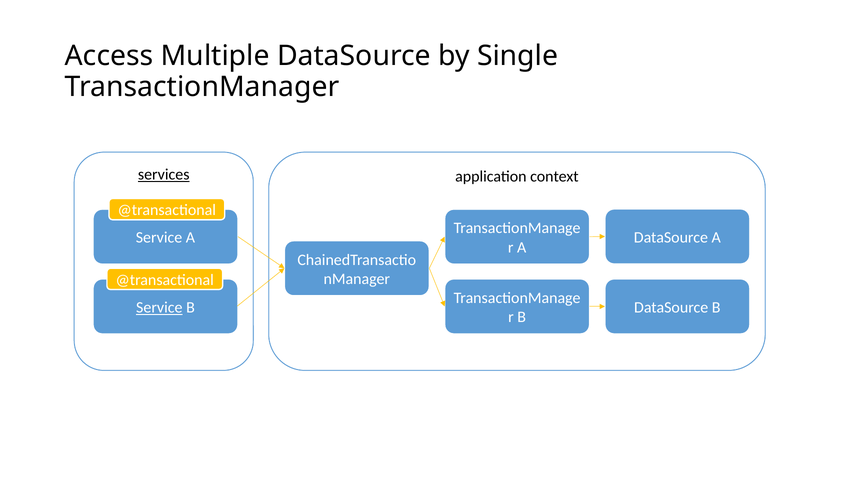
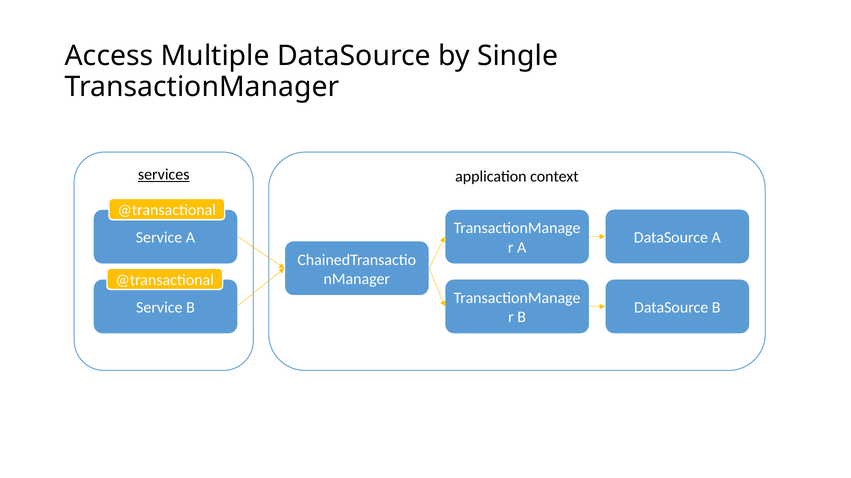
Service at (159, 308) underline: present -> none
